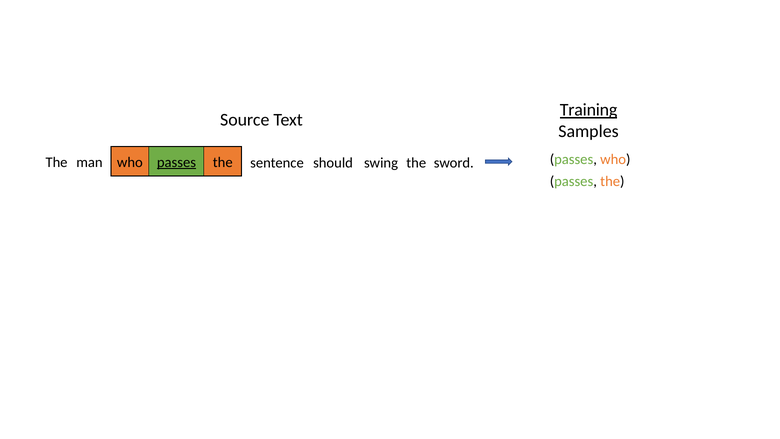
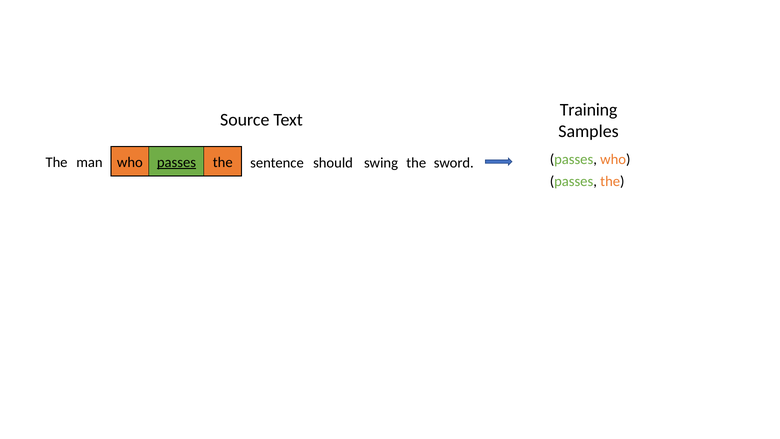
Training underline: present -> none
